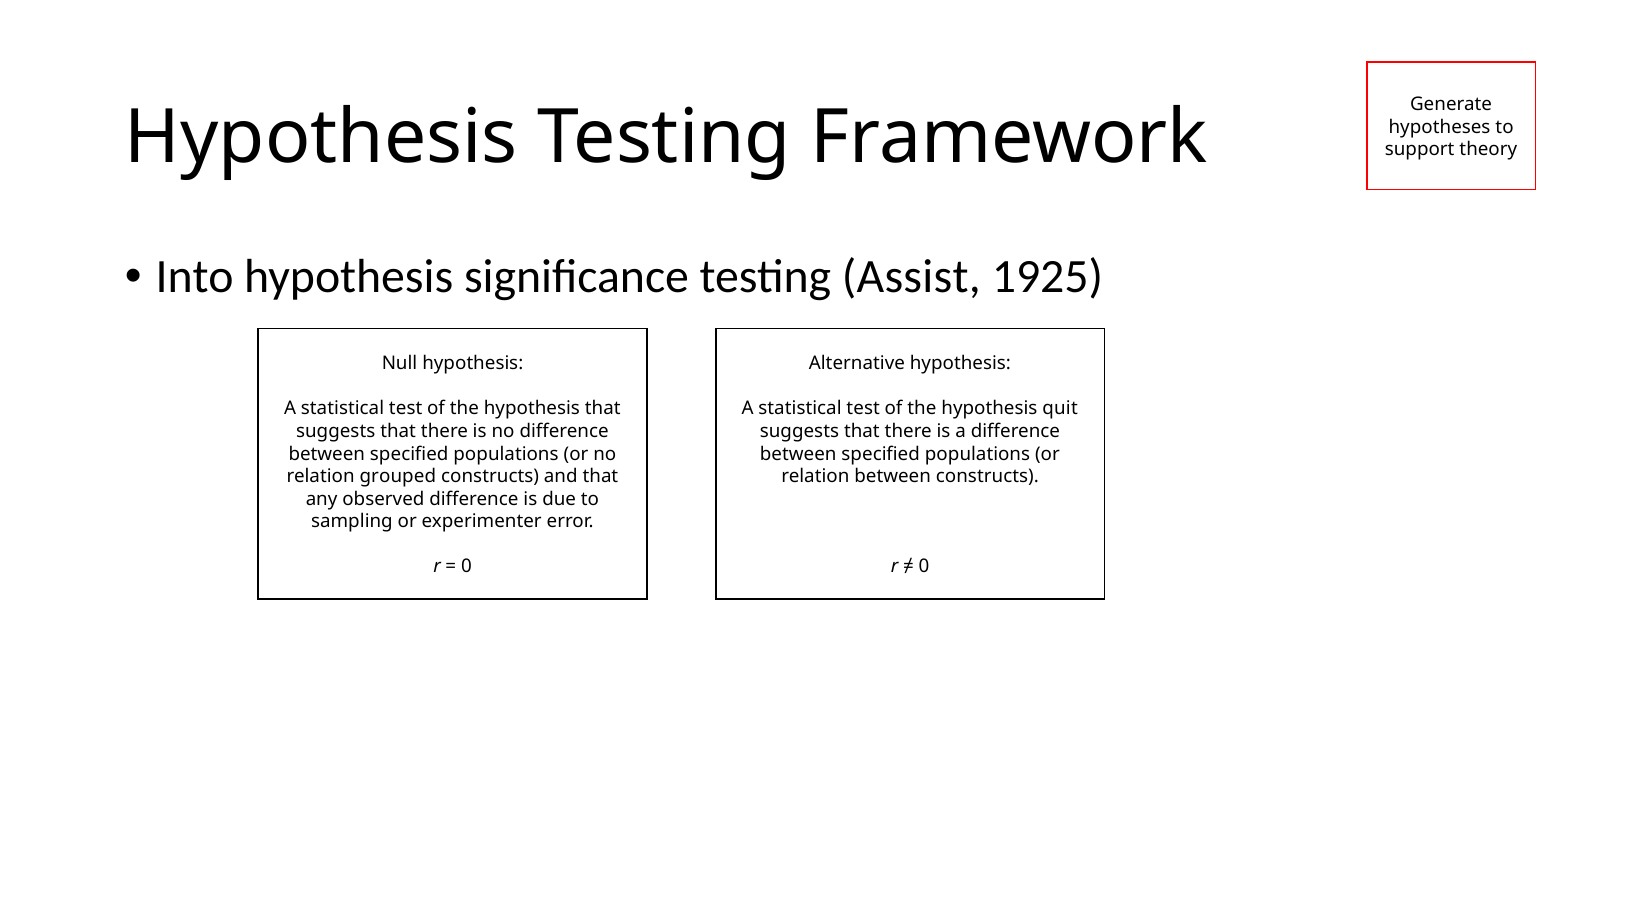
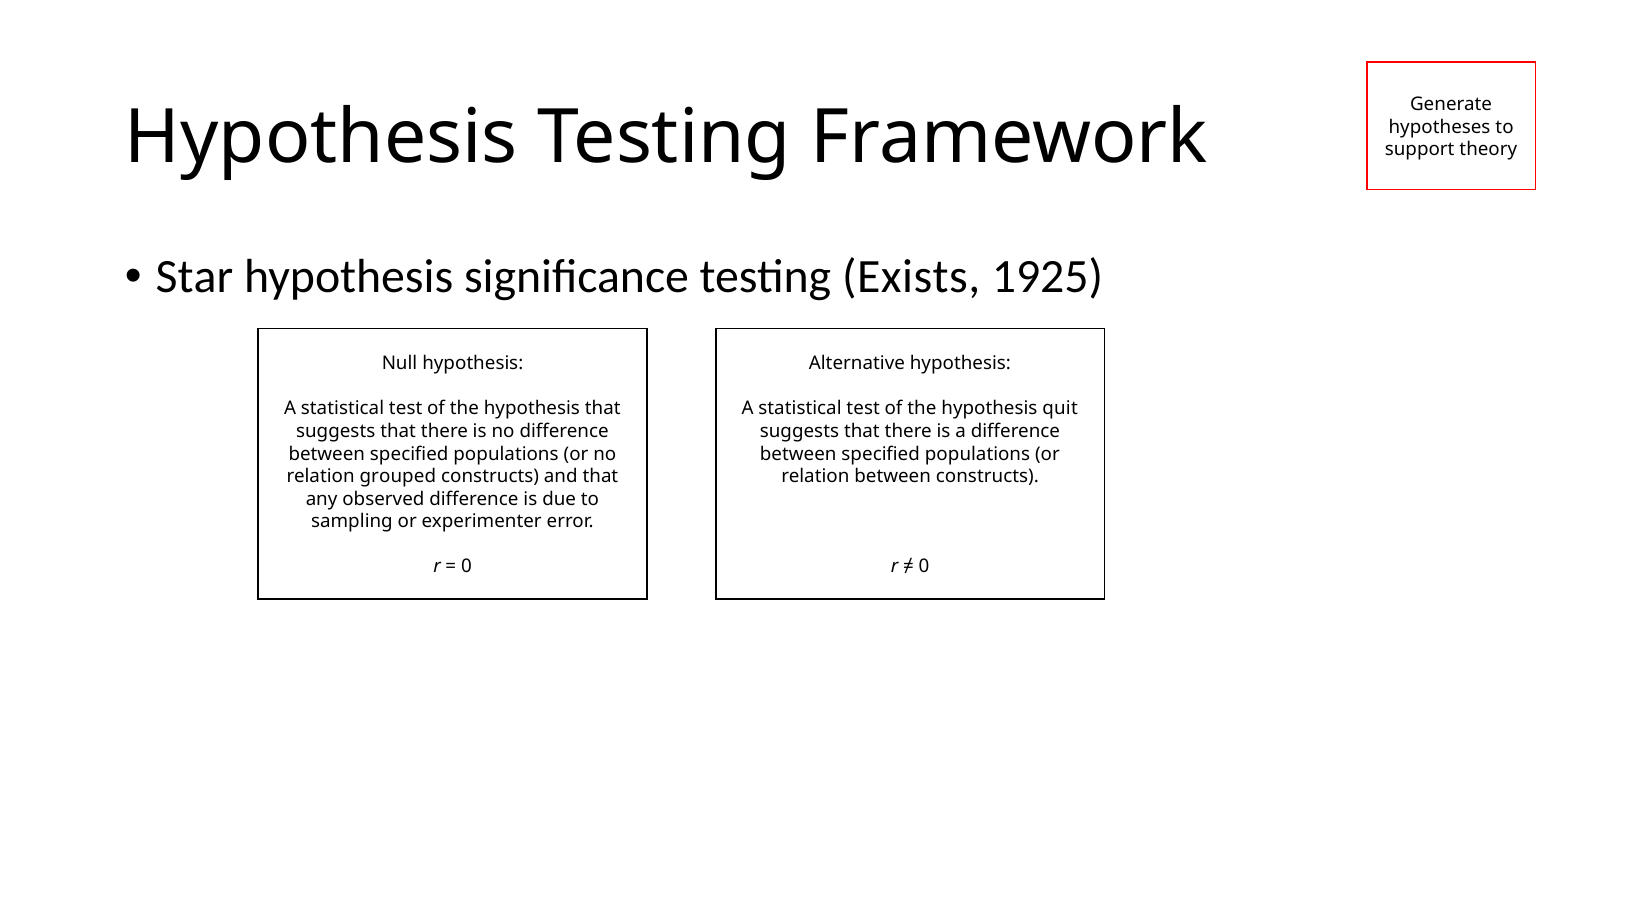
Into: Into -> Star
Assist: Assist -> Exists
